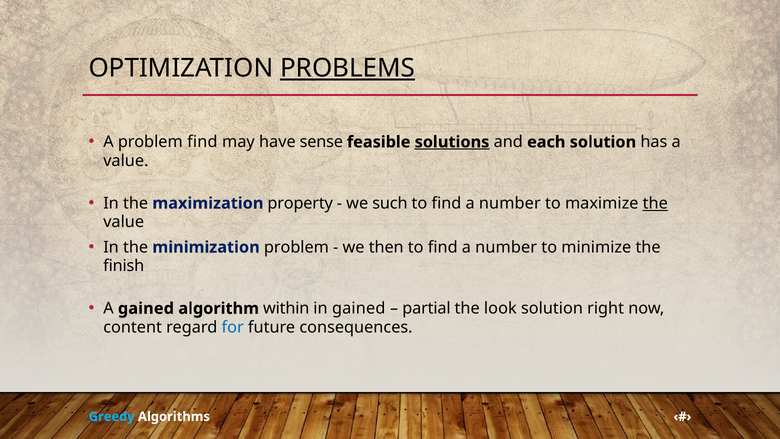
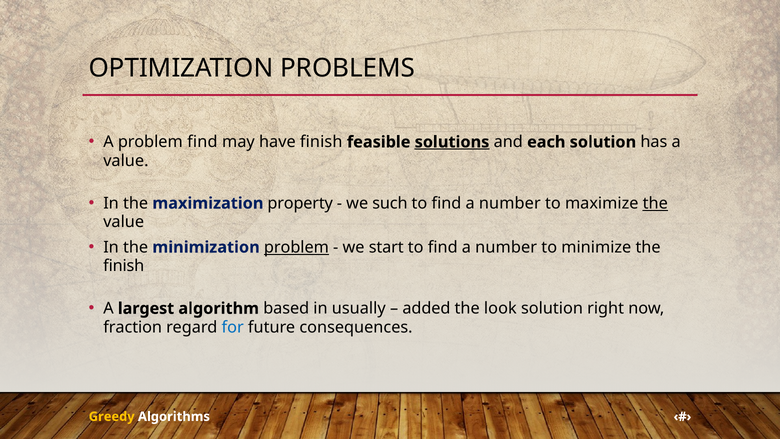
PROBLEMS underline: present -> none
have sense: sense -> finish
problem at (296, 247) underline: none -> present
then: then -> start
A gained: gained -> largest
within: within -> based
in gained: gained -> usually
partial: partial -> added
content: content -> fraction
Greedy colour: light blue -> yellow
